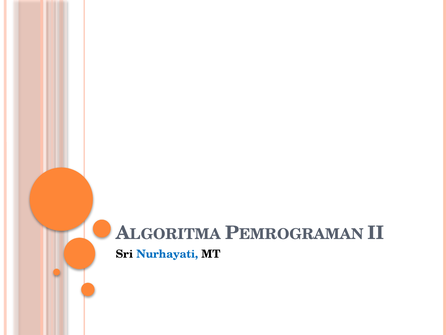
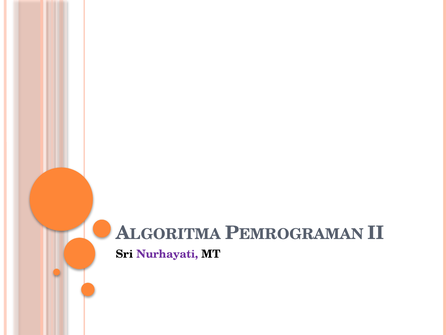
Nurhayati colour: blue -> purple
